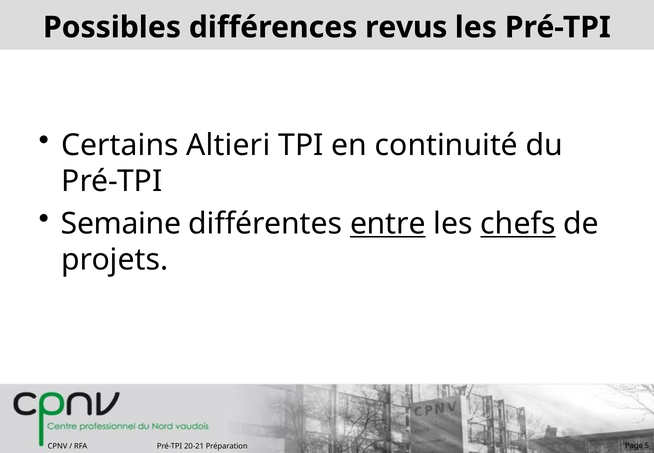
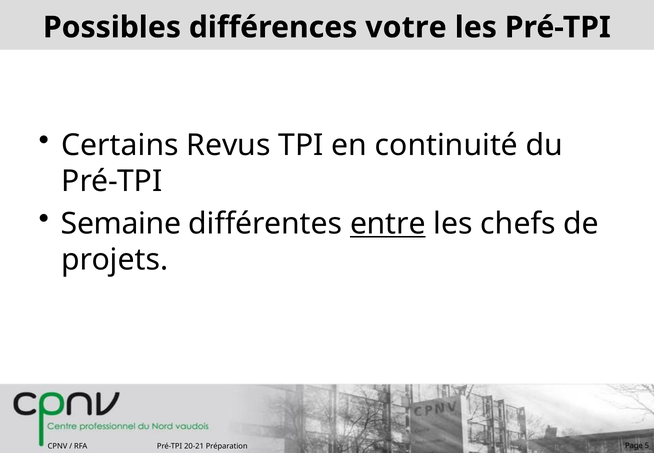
revus: revus -> votre
Altieri: Altieri -> Revus
chefs underline: present -> none
